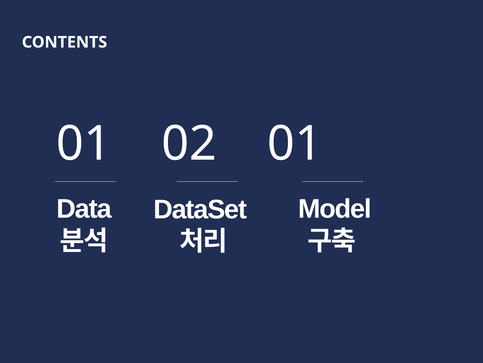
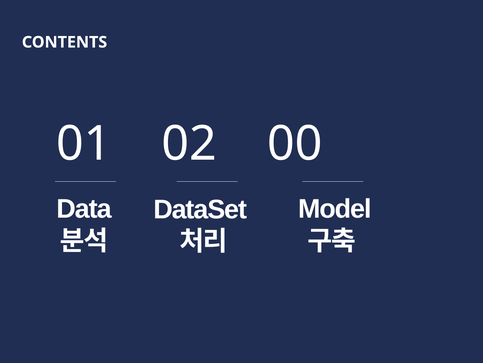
02 01: 01 -> 00
